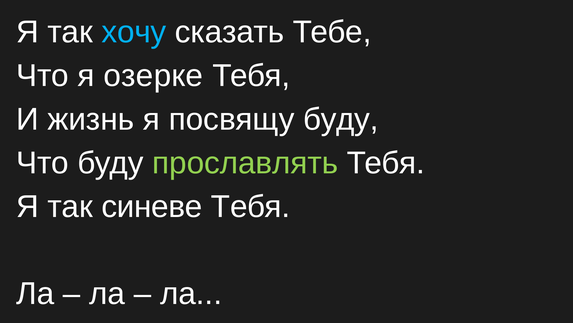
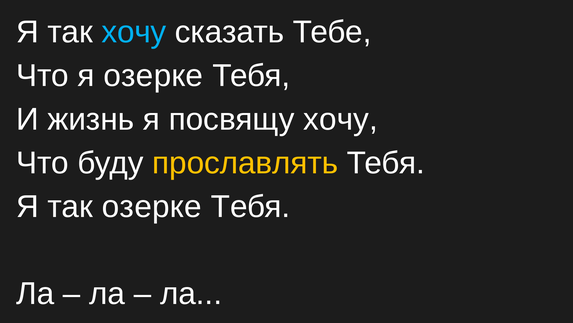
посвящу буду: буду -> хочу
прославлять colour: light green -> yellow
так синеве: синеве -> озерке
